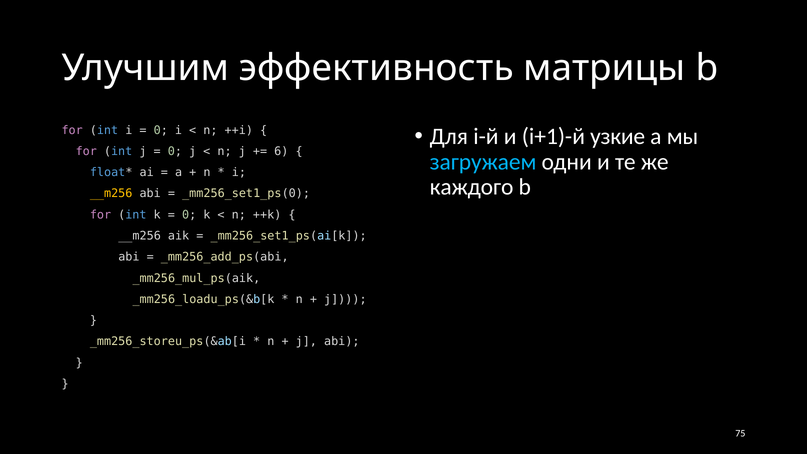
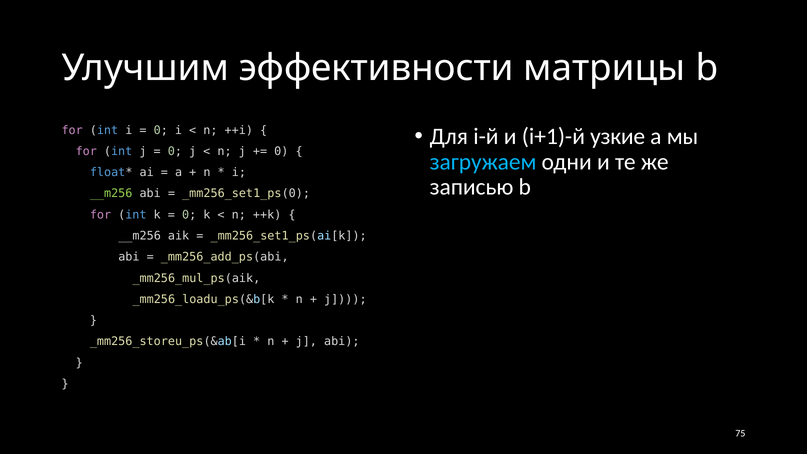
эффективность: эффективность -> эффективности
6 at (281, 151): 6 -> 0
каждого: каждого -> записью
__m256 at (111, 194) colour: yellow -> light green
